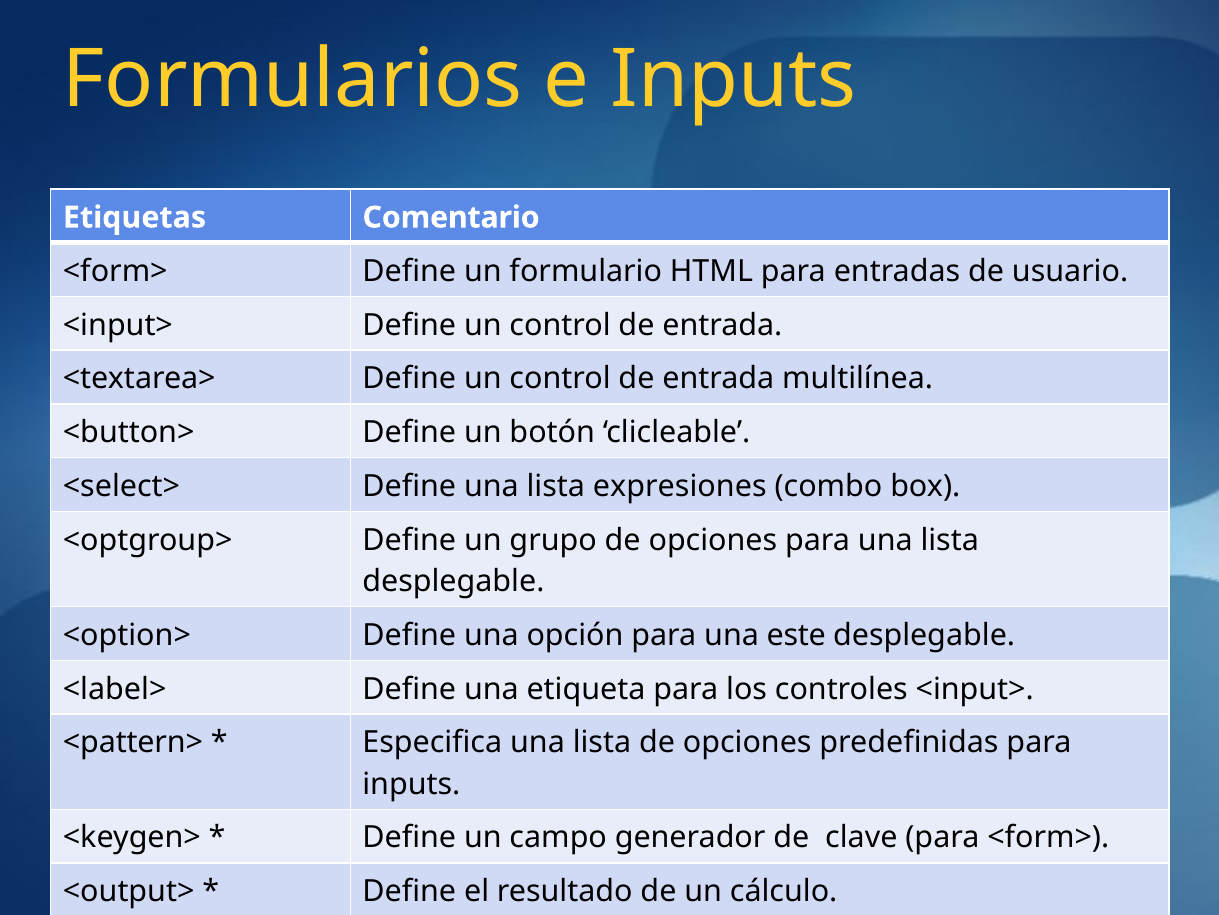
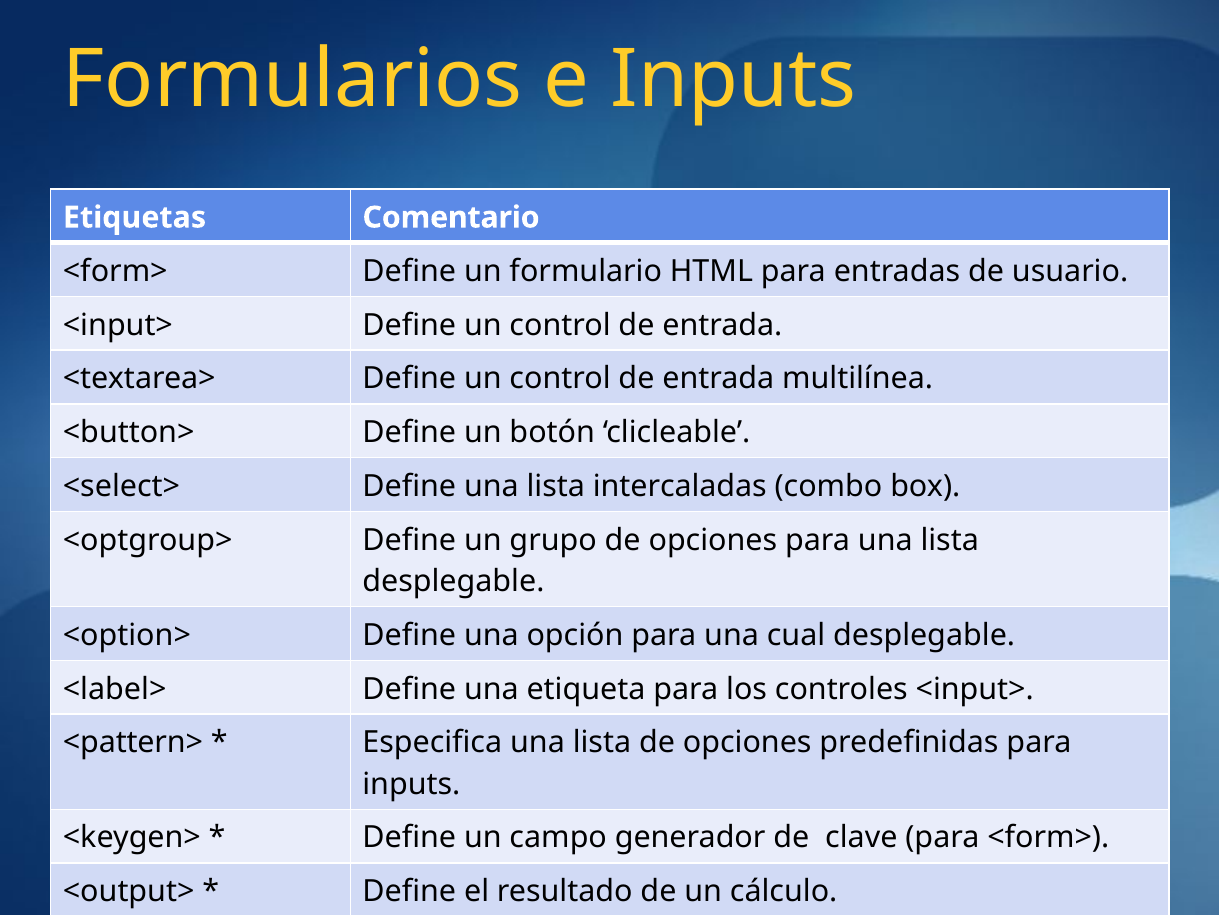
expresiones: expresiones -> intercaladas
este: este -> cual
